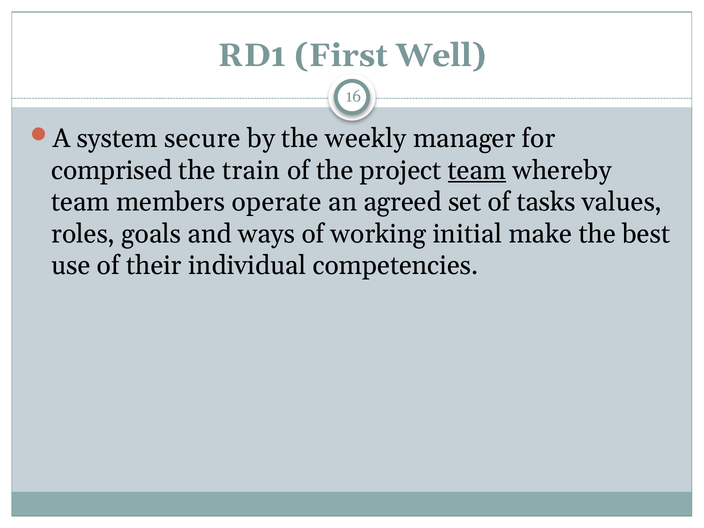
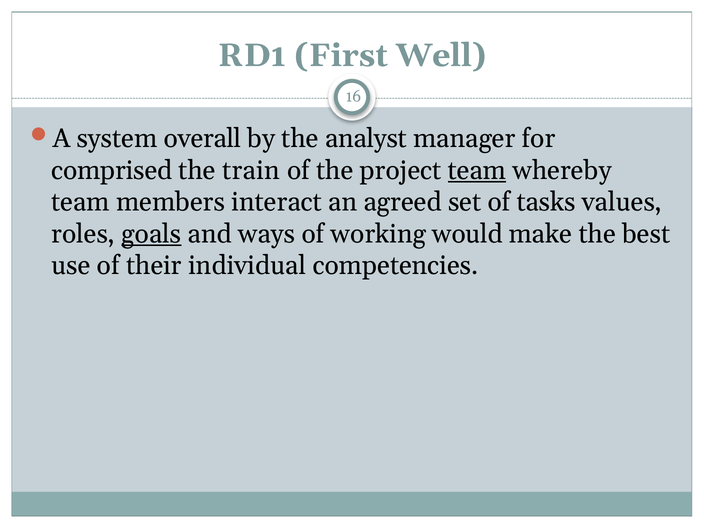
secure: secure -> overall
weekly: weekly -> analyst
operate: operate -> interact
goals underline: none -> present
initial: initial -> would
